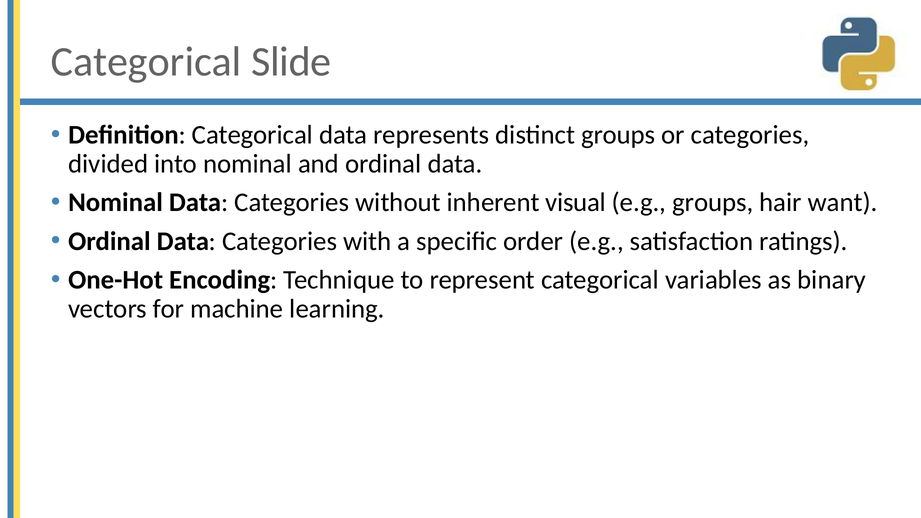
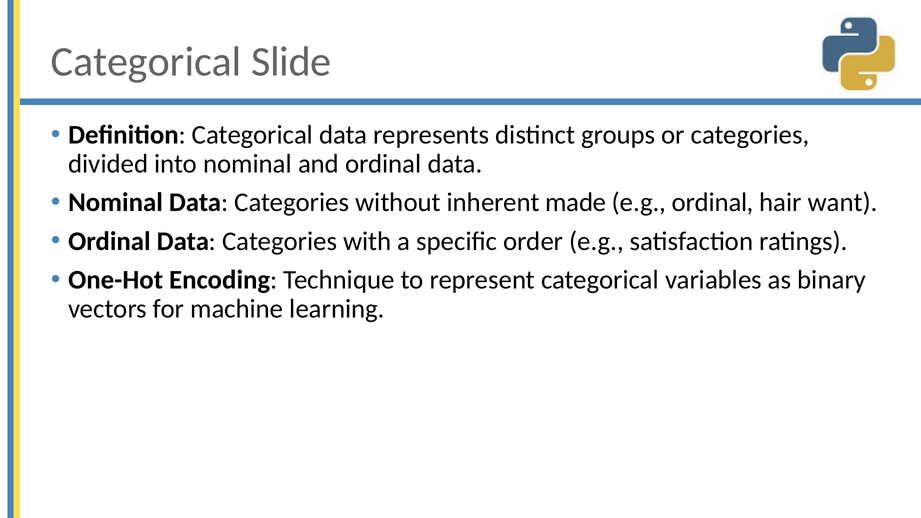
visual: visual -> made
e.g groups: groups -> ordinal
